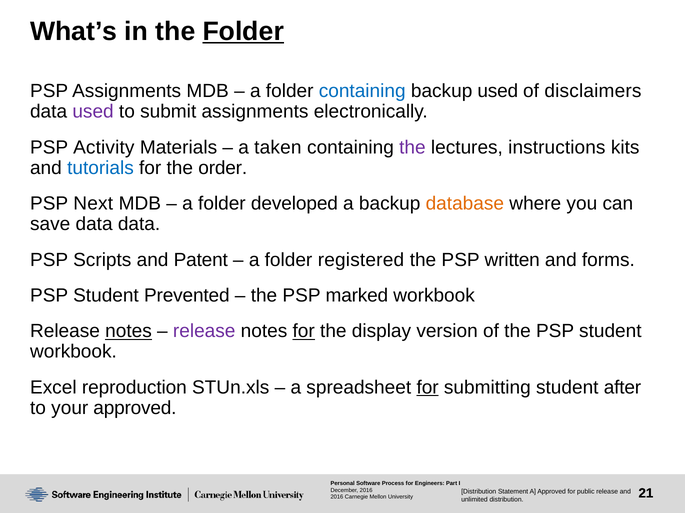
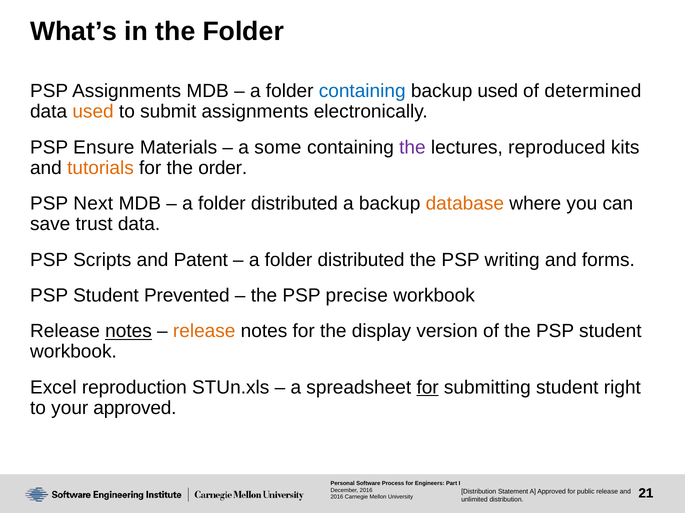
Folder at (243, 31) underline: present -> none
disclaimers: disclaimers -> determined
used at (93, 112) colour: purple -> orange
Activity: Activity -> Ensure
taken: taken -> some
instructions: instructions -> reproduced
tutorials colour: blue -> orange
developed at (294, 204): developed -> distributed
save data: data -> trust
registered at (361, 260): registered -> distributed
written: written -> writing
marked: marked -> precise
release at (204, 332) colour: purple -> orange
for at (304, 332) underline: present -> none
after: after -> right
